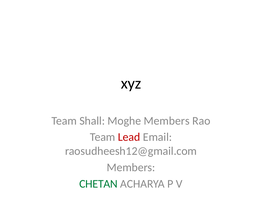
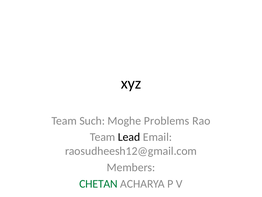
Shall: Shall -> Such
Moghe Members: Members -> Problems
Lead colour: red -> black
